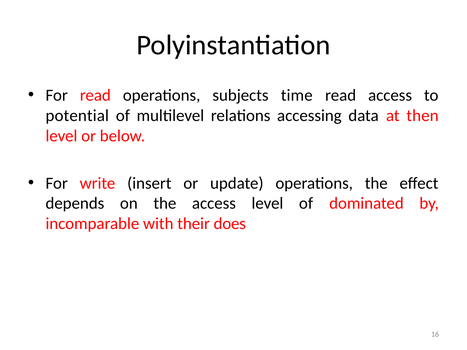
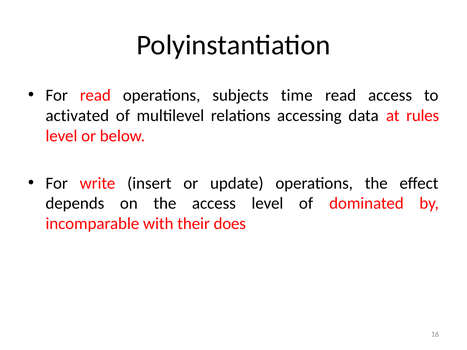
potential: potential -> activated
then: then -> rules
